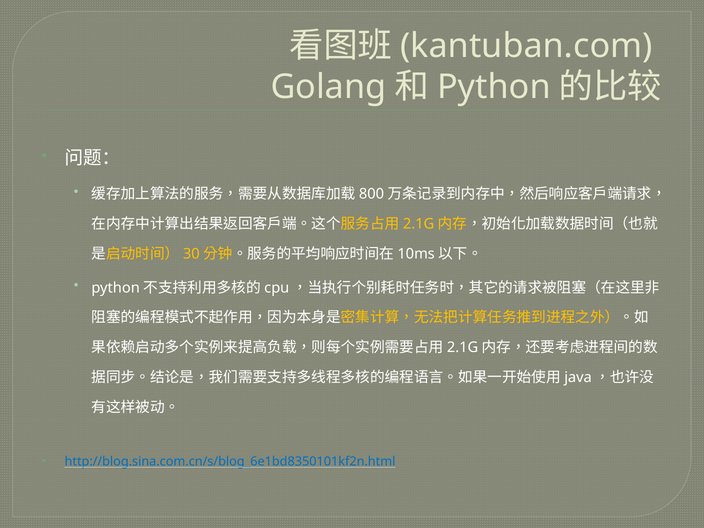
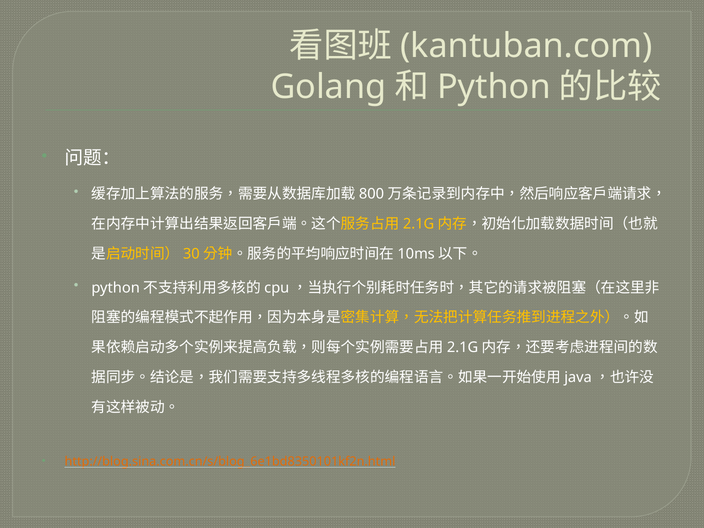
http://blog.sina.com.cn/s/blog_6e1bd8350101kf2n.html colour: blue -> orange
